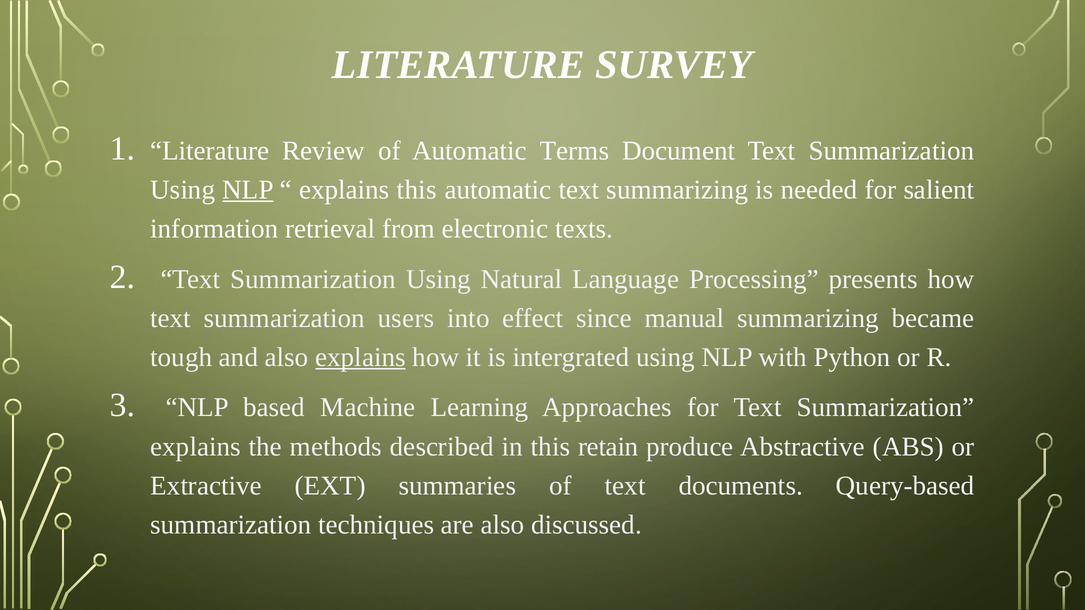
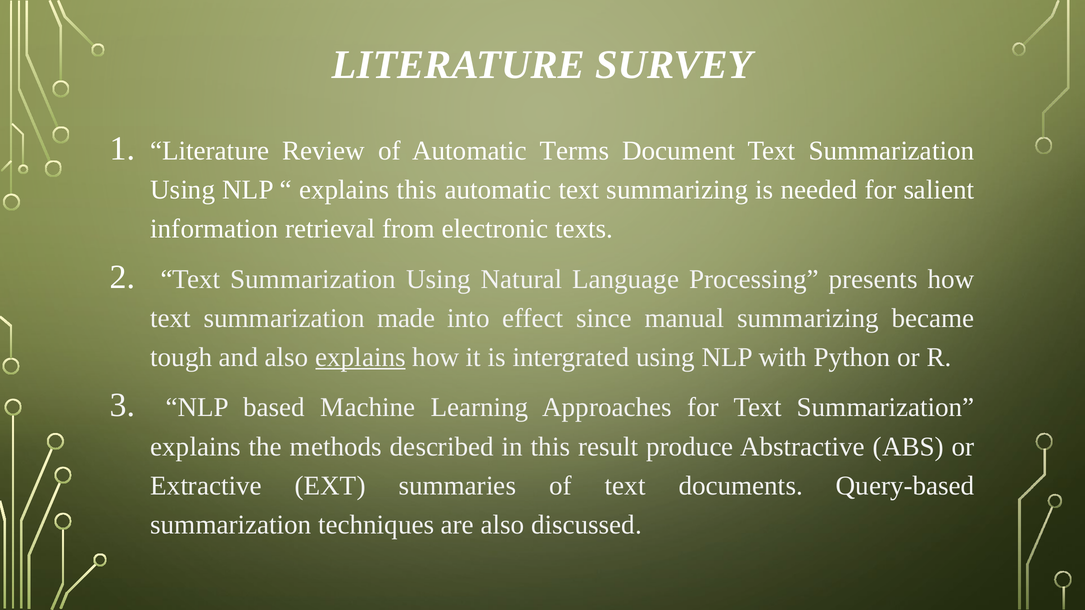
NLP at (248, 190) underline: present -> none
users: users -> made
retain: retain -> result
